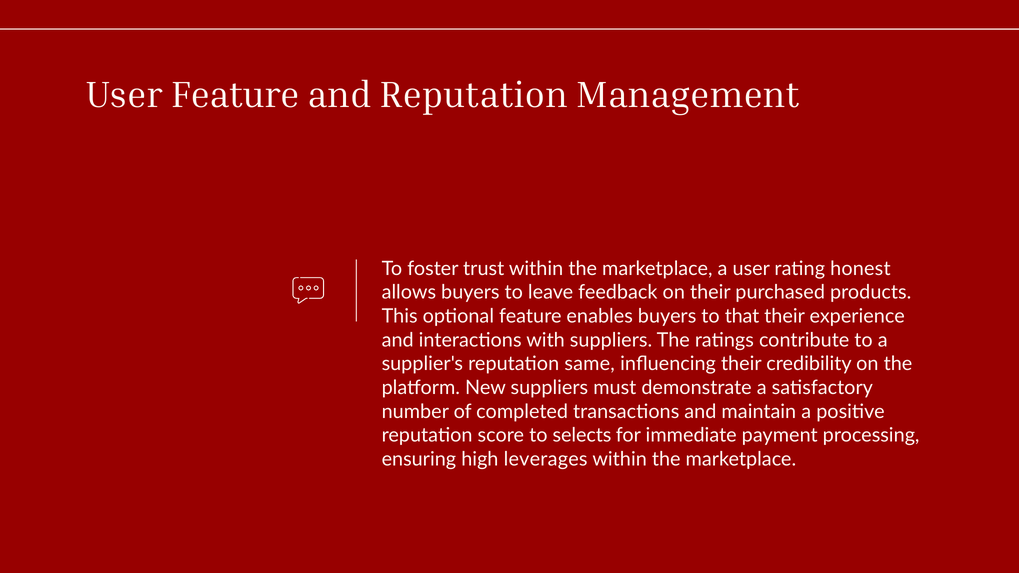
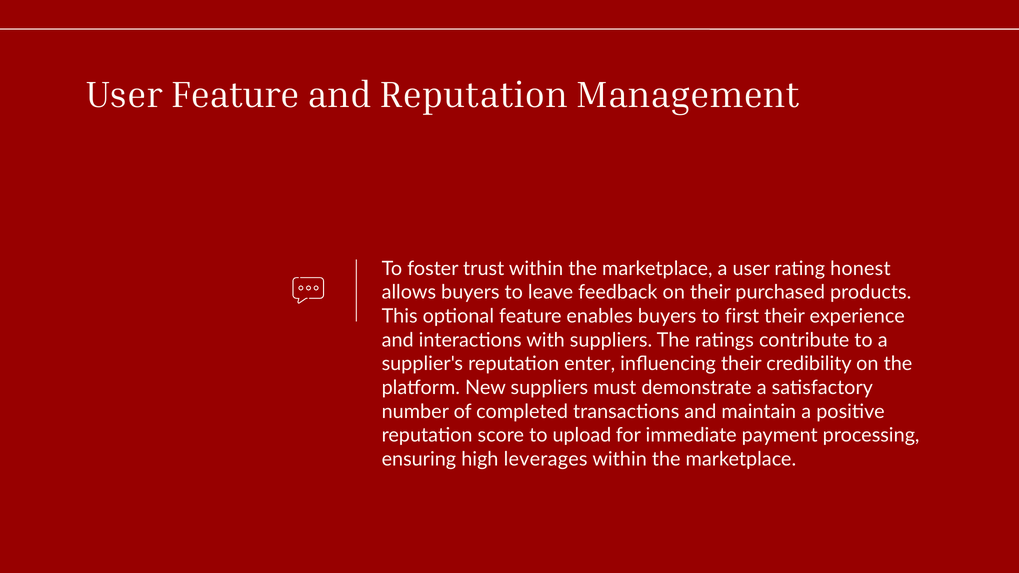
that: that -> first
same: same -> enter
selects: selects -> upload
